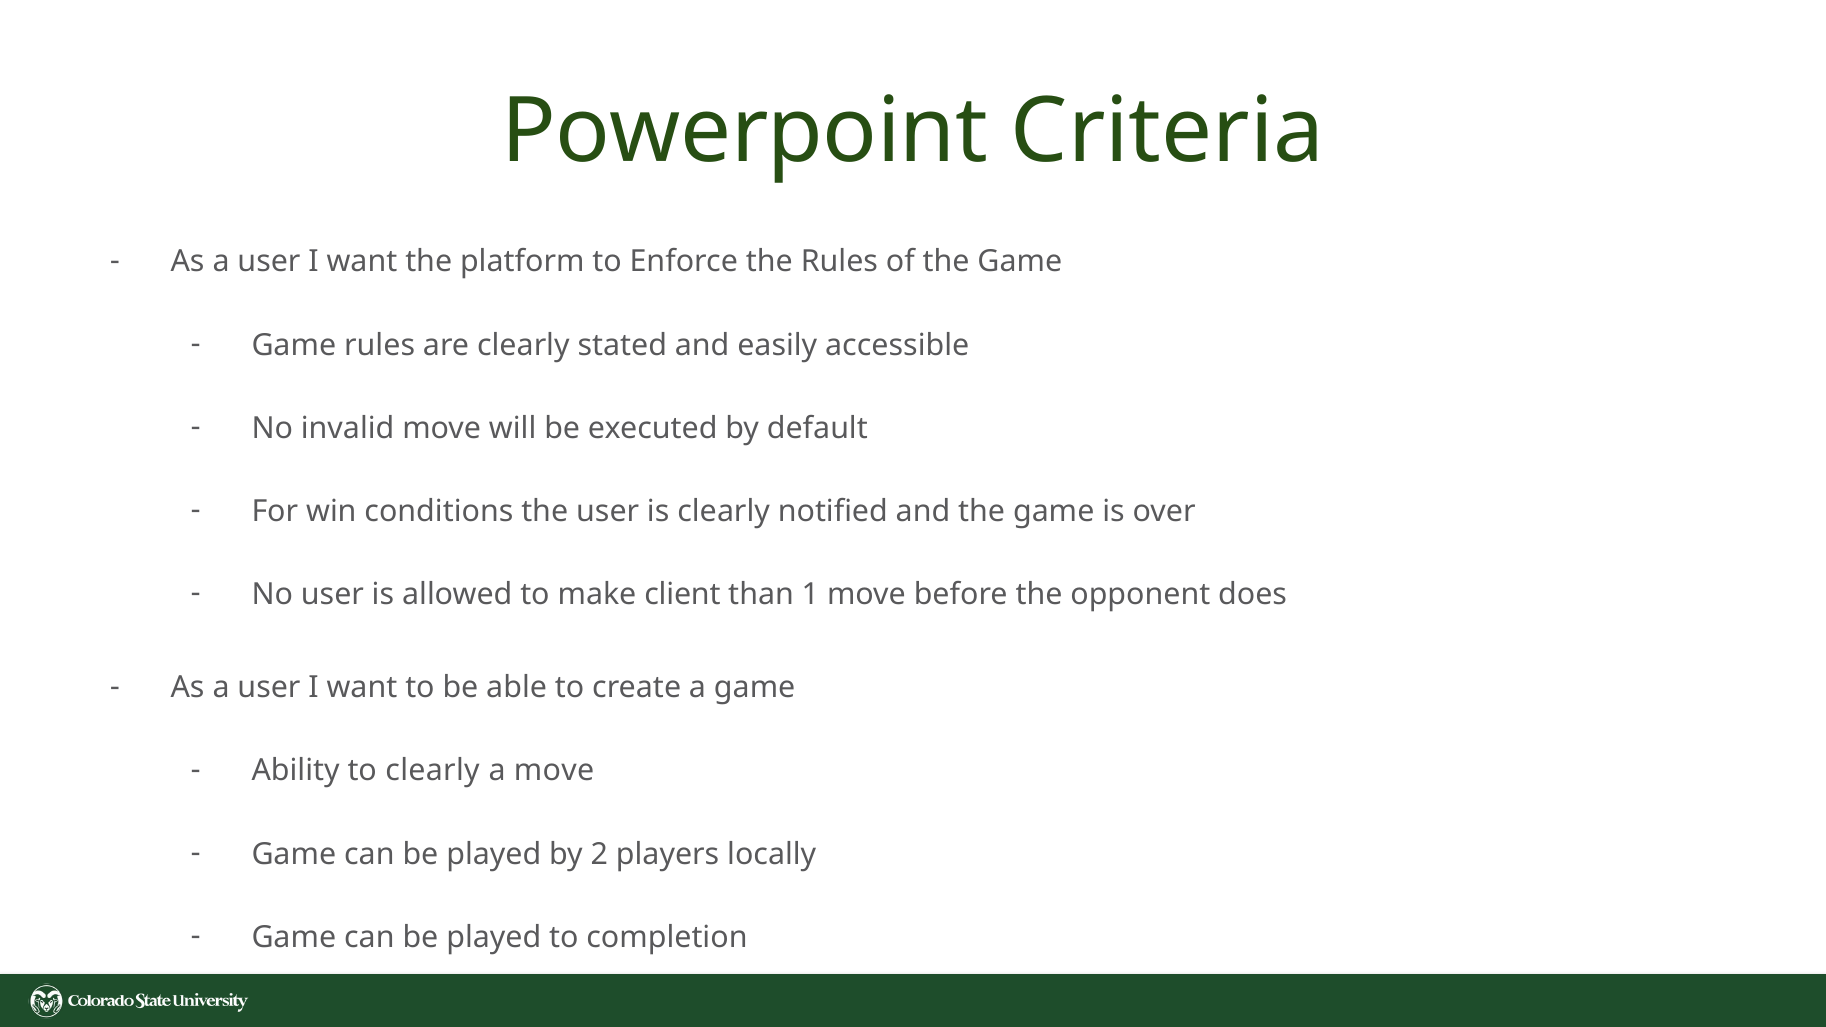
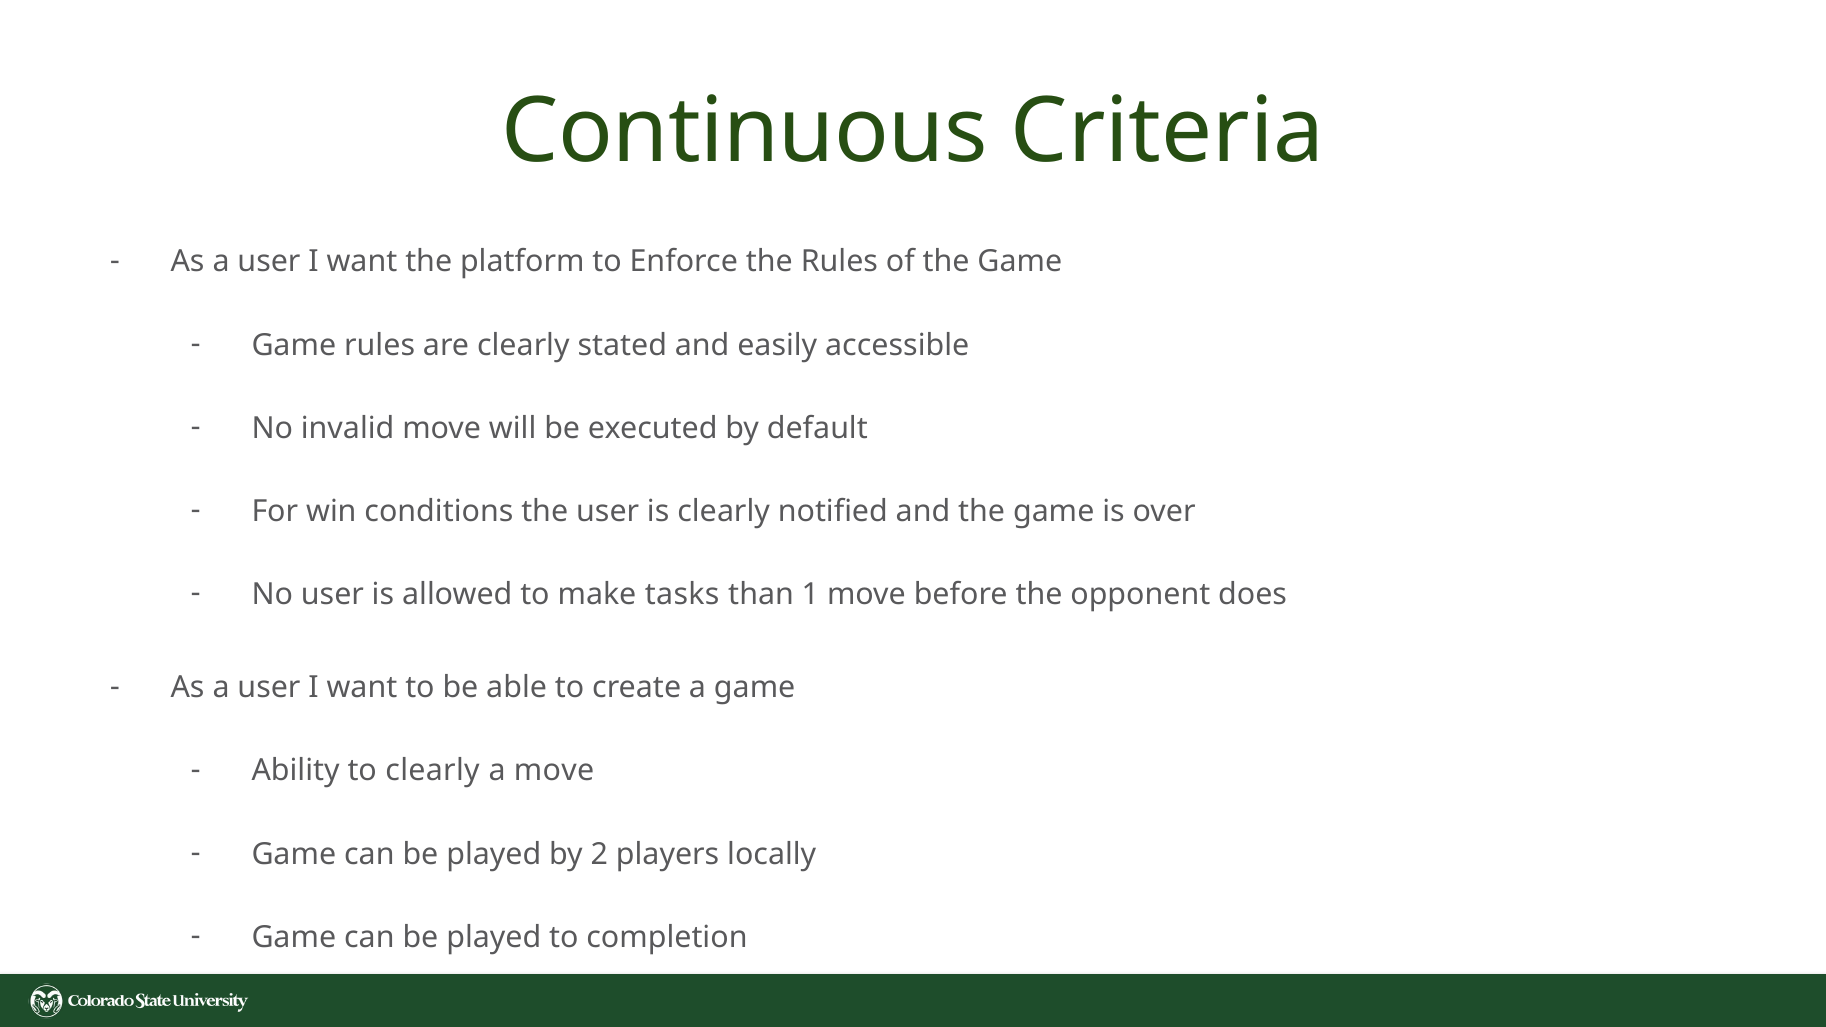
Powerpoint: Powerpoint -> Continuous
client: client -> tasks
